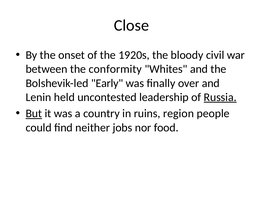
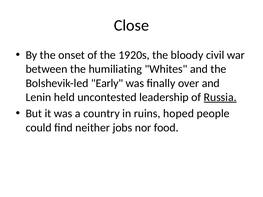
conformity: conformity -> humiliating
But underline: present -> none
region: region -> hoped
